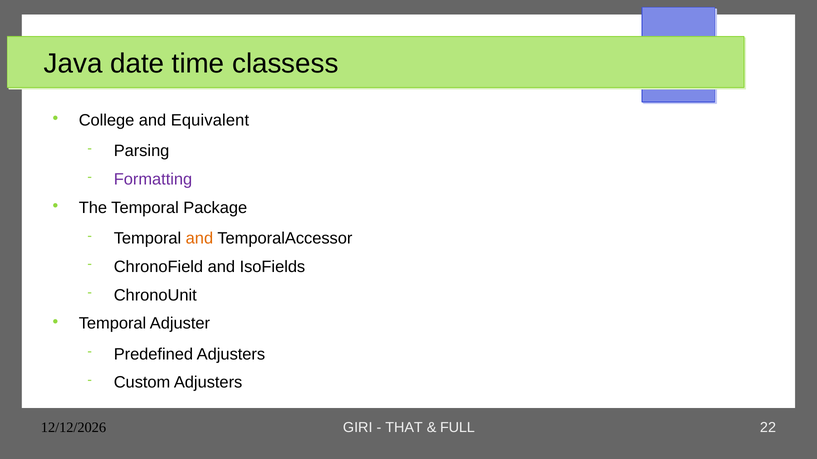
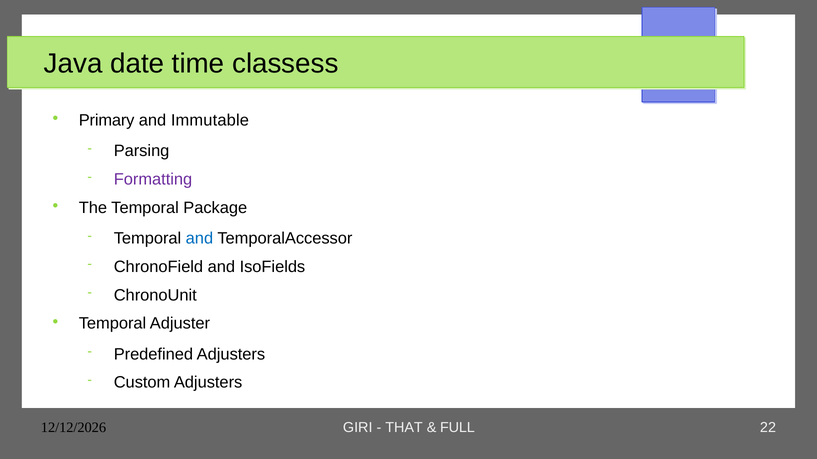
College: College -> Primary
Equivalent: Equivalent -> Immutable
and at (199, 239) colour: orange -> blue
